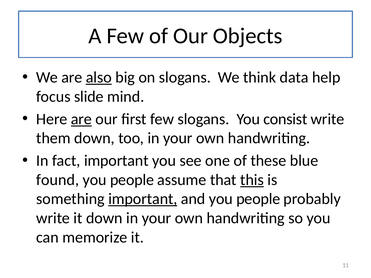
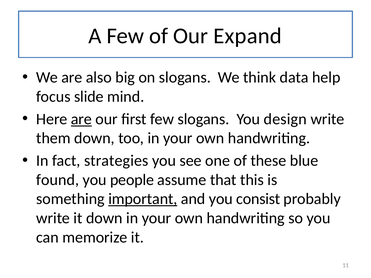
Objects: Objects -> Expand
also underline: present -> none
consist: consist -> design
fact important: important -> strategies
this underline: present -> none
and you people: people -> consist
